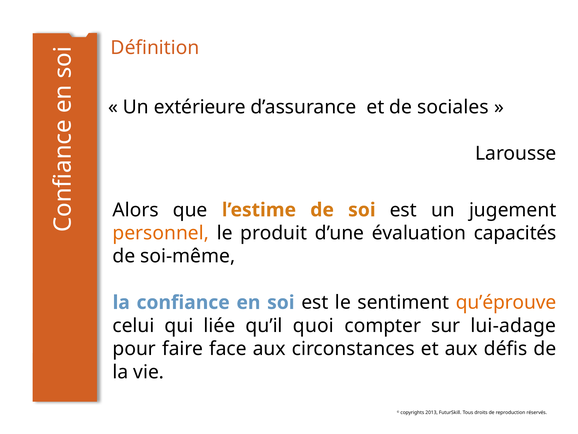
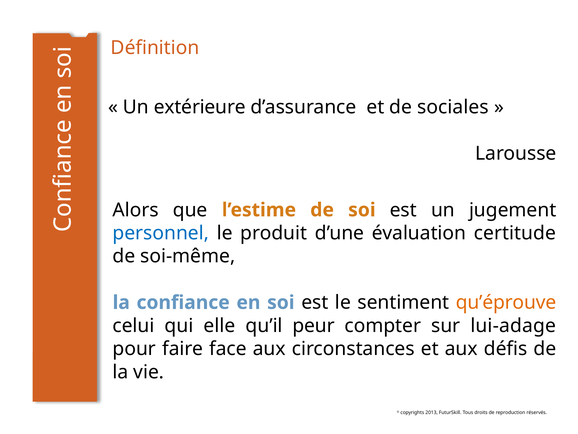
personnel colour: orange -> blue
capacités: capacités -> certitude
liée: liée -> elle
quoi: quoi -> peur
